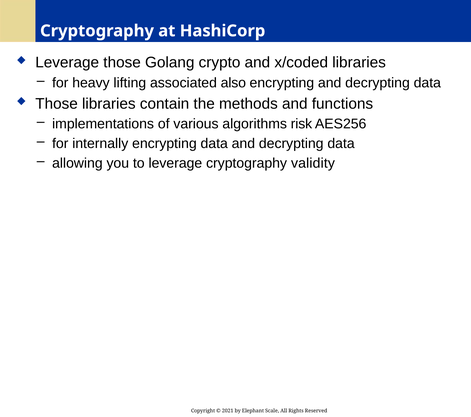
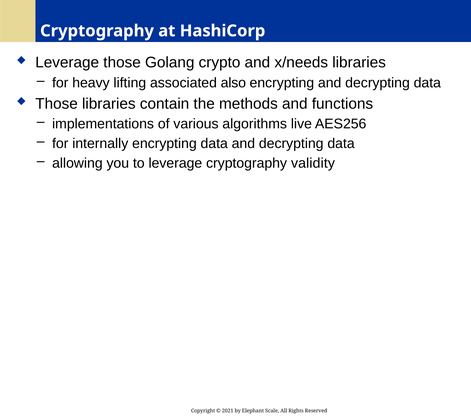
x/coded: x/coded -> x/needs
risk: risk -> live
